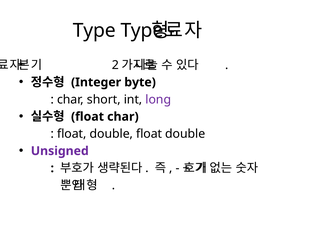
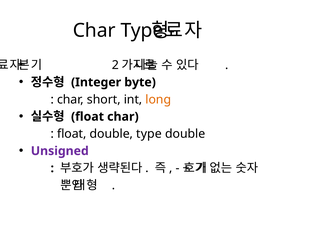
Type at (94, 31): Type -> Char
long colour: purple -> orange
double float: float -> type
